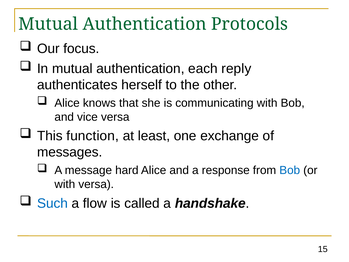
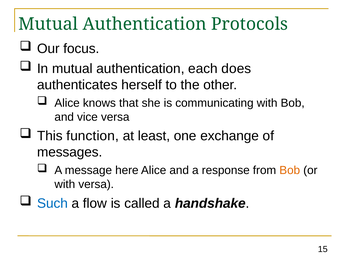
reply: reply -> does
hard: hard -> here
Bob at (290, 170) colour: blue -> orange
